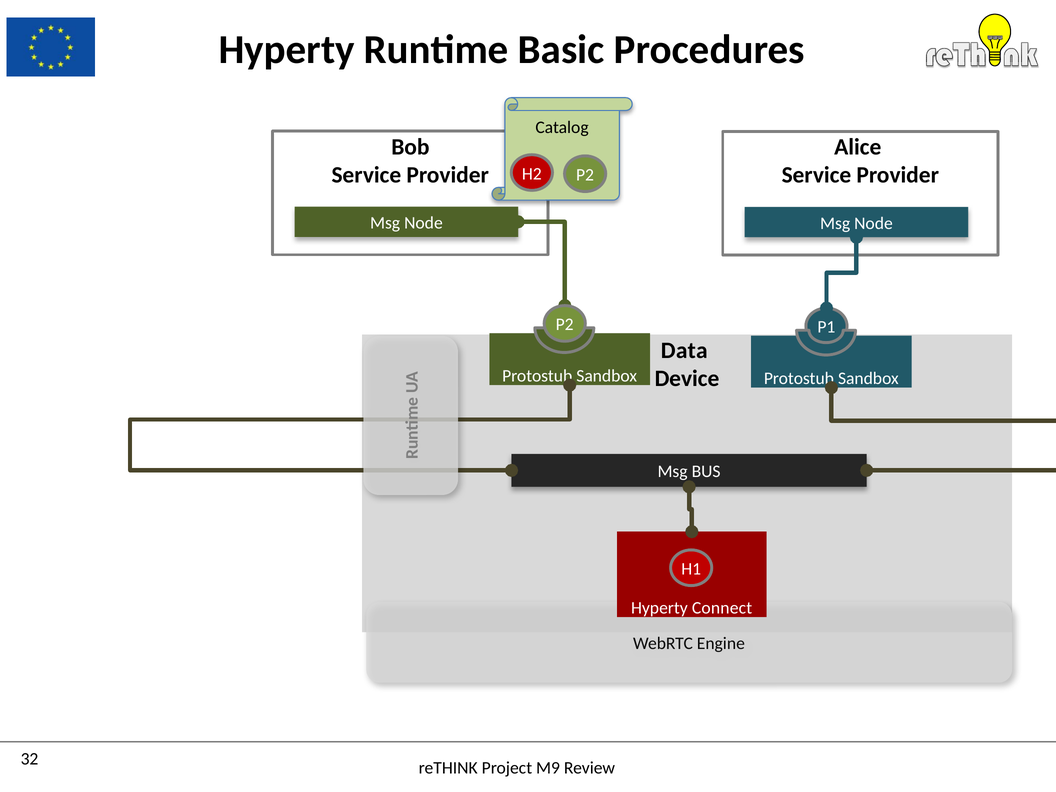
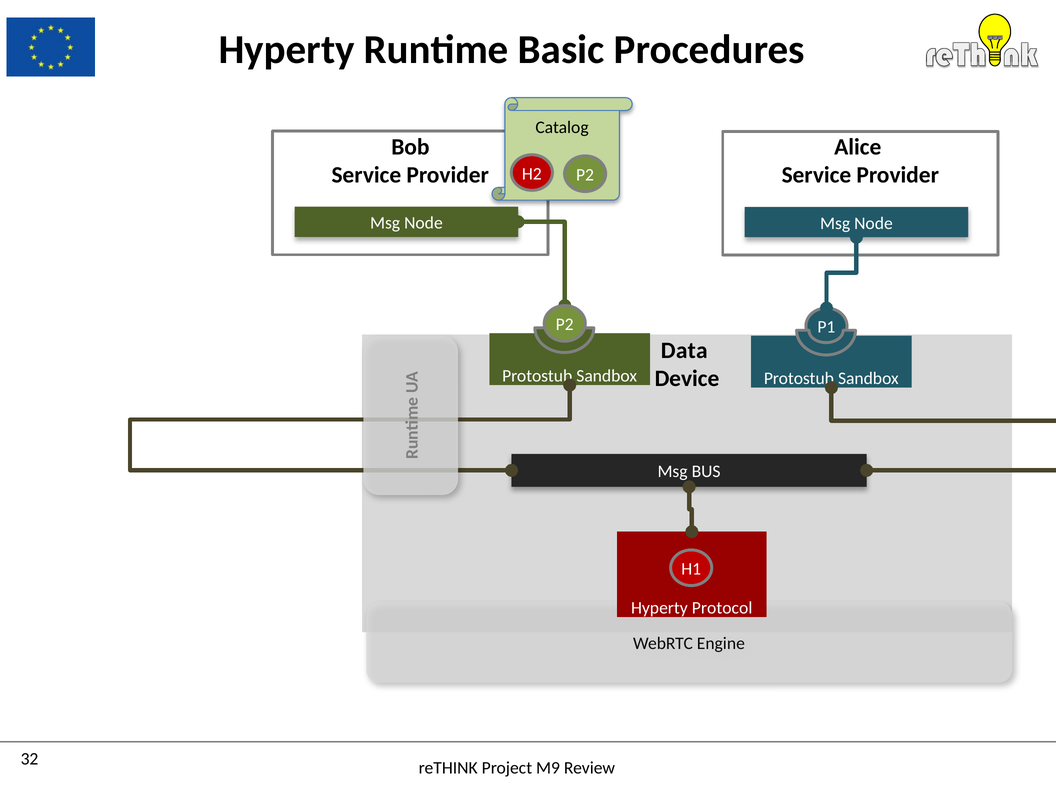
Connect: Connect -> Protocol
